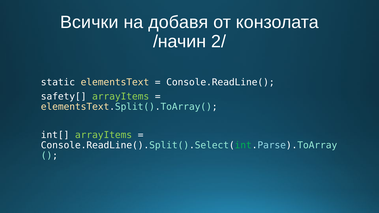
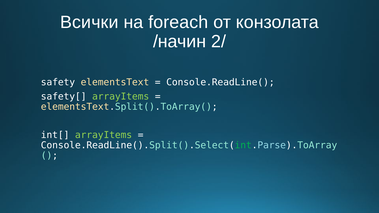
добавя: добавя -> foreach
static: static -> safety
